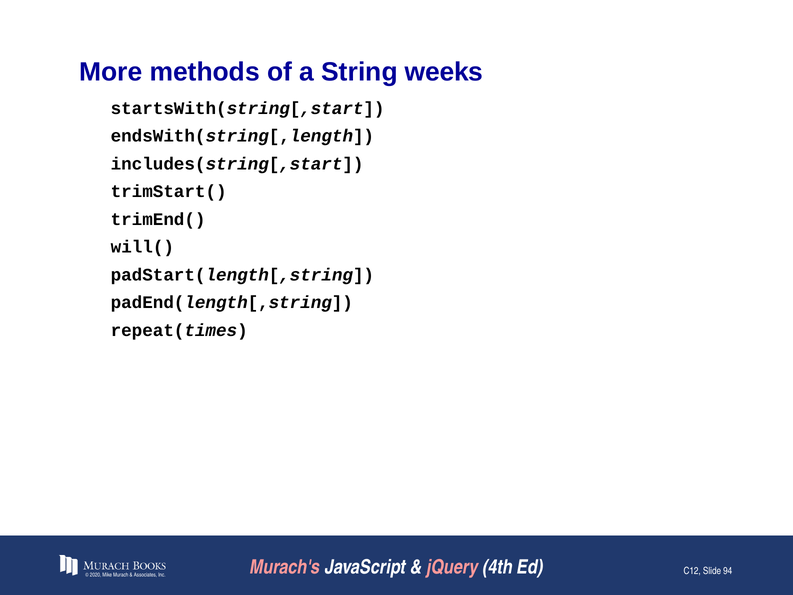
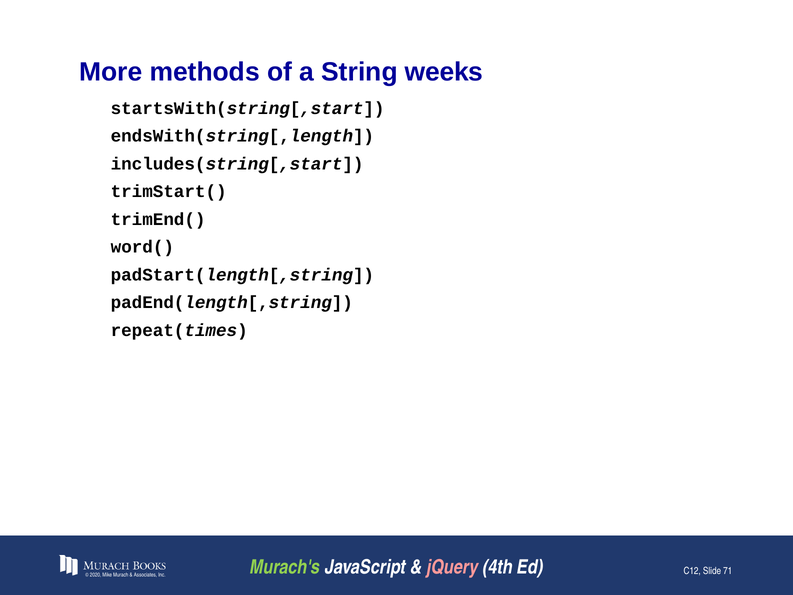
will(: will( -> word(
Murach's colour: pink -> light green
94: 94 -> 71
